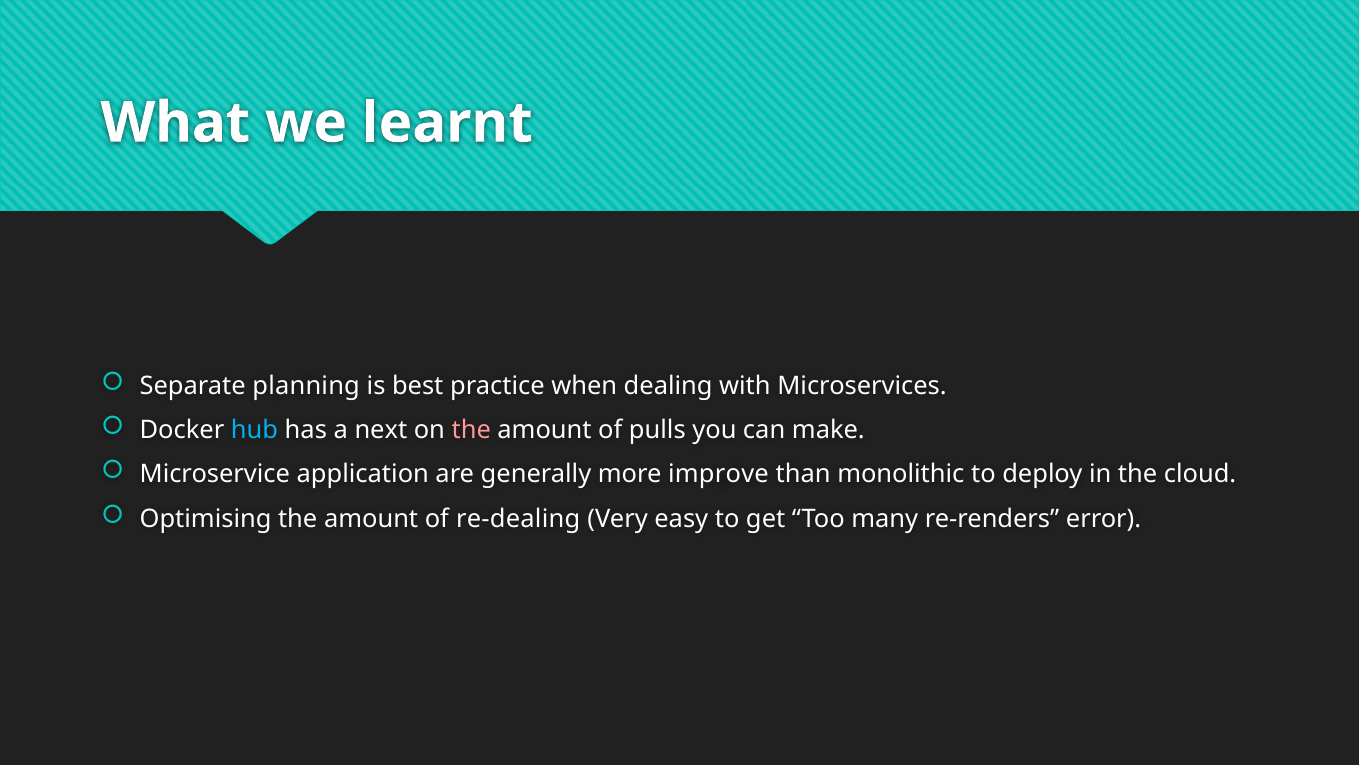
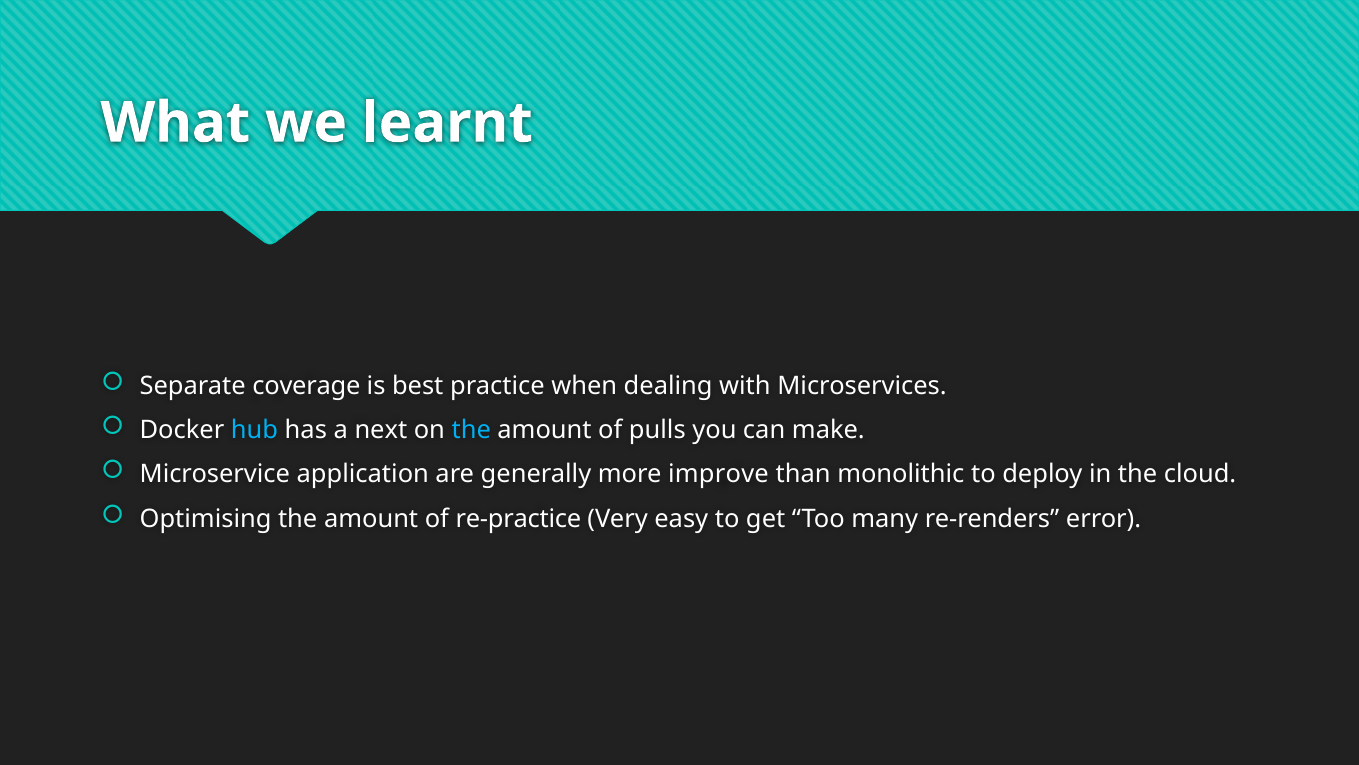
planning: planning -> coverage
the at (471, 430) colour: pink -> light blue
re-dealing: re-dealing -> re-practice
